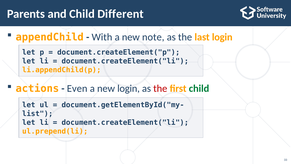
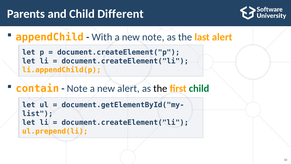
last login: login -> alert
actions: actions -> contain
Even at (77, 88): Even -> Note
new login: login -> alert
the at (160, 88) colour: red -> black
